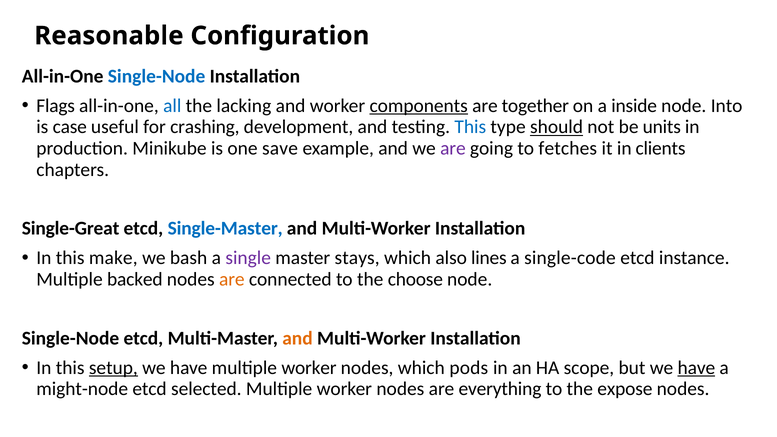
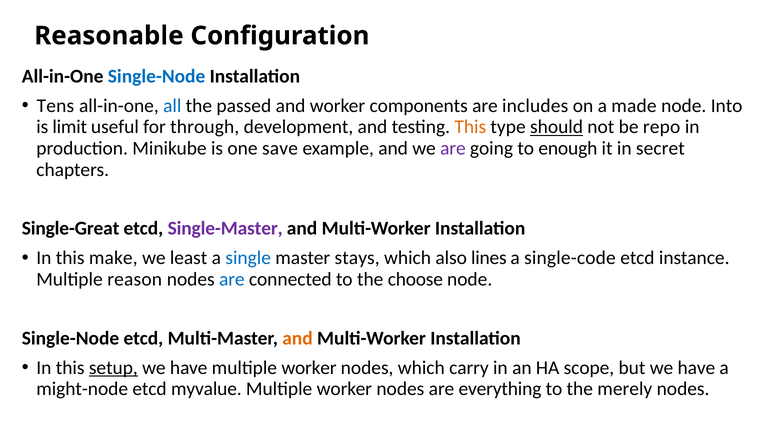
Flags: Flags -> Tens
lacking: lacking -> passed
components underline: present -> none
together: together -> includes
inside: inside -> made
case: case -> limit
crashing: crashing -> through
This at (470, 127) colour: blue -> orange
units: units -> repo
fetches: fetches -> enough
clients: clients -> secret
Single-Master colour: blue -> purple
bash: bash -> least
single colour: purple -> blue
backed: backed -> reason
are at (232, 279) colour: orange -> blue
pods: pods -> carry
have at (696, 368) underline: present -> none
selected: selected -> myvalue
expose: expose -> merely
